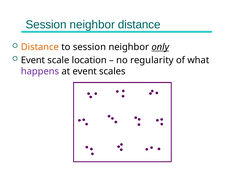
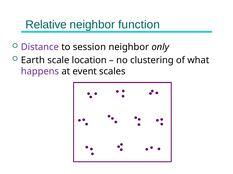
Session at (46, 25): Session -> Relative
neighbor distance: distance -> function
Distance at (40, 47) colour: orange -> purple
only underline: present -> none
Event at (33, 60): Event -> Earth
regularity: regularity -> clustering
